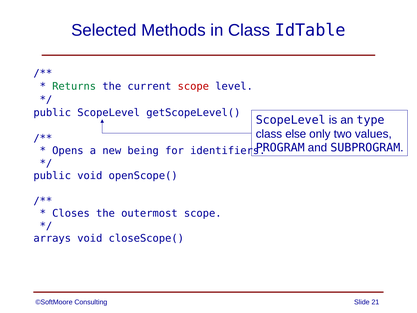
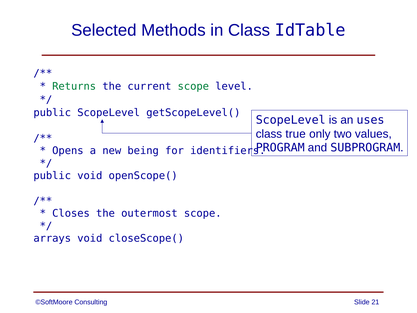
scope at (193, 86) colour: red -> green
type: type -> uses
else: else -> true
